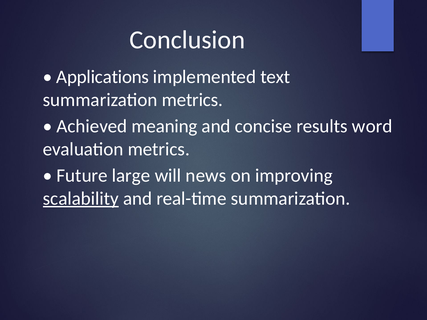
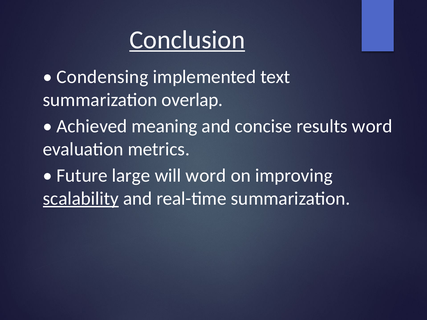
Conclusion underline: none -> present
Applications: Applications -> Condensing
summarization metrics: metrics -> overlap
will news: news -> word
